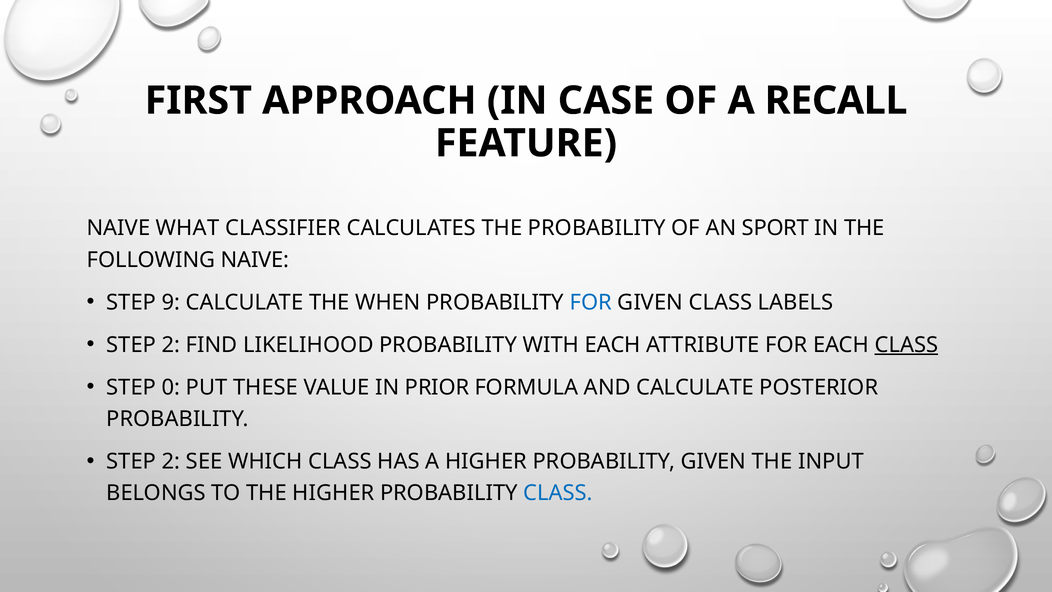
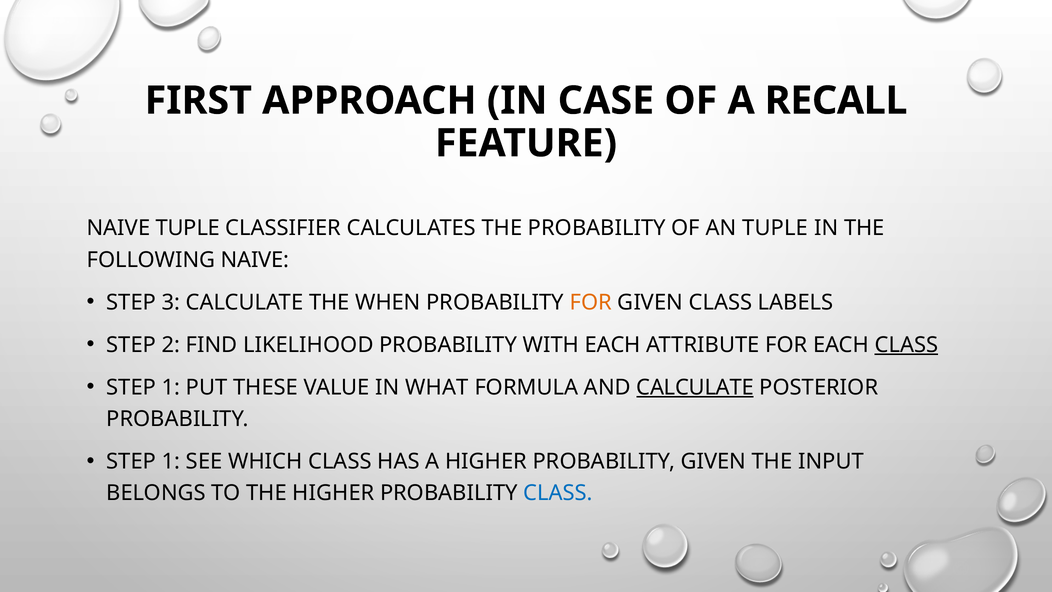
NAIVE WHAT: WHAT -> TUPLE
AN SPORT: SPORT -> TUPLE
9: 9 -> 3
FOR at (591, 302) colour: blue -> orange
0 at (171, 387): 0 -> 1
PRIOR: PRIOR -> WHAT
CALCULATE at (695, 387) underline: none -> present
2 at (171, 461): 2 -> 1
